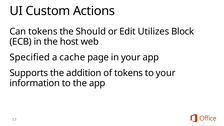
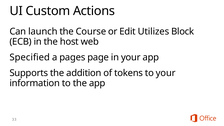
Can tokens: tokens -> launch
Should: Should -> Course
cache: cache -> pages
